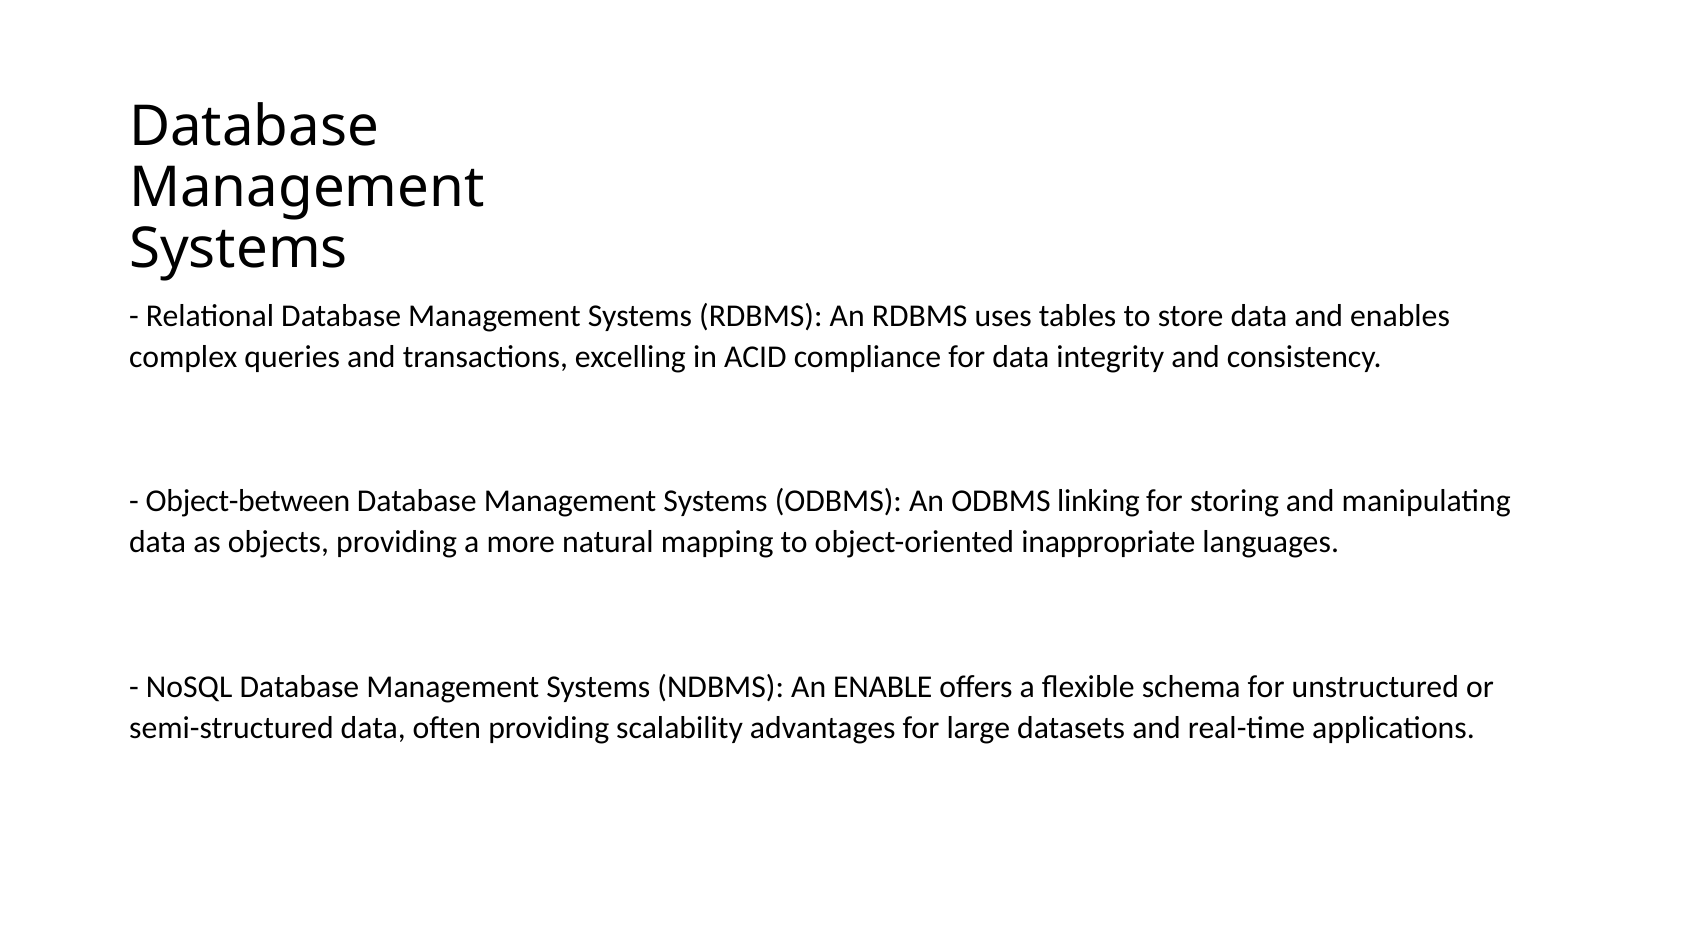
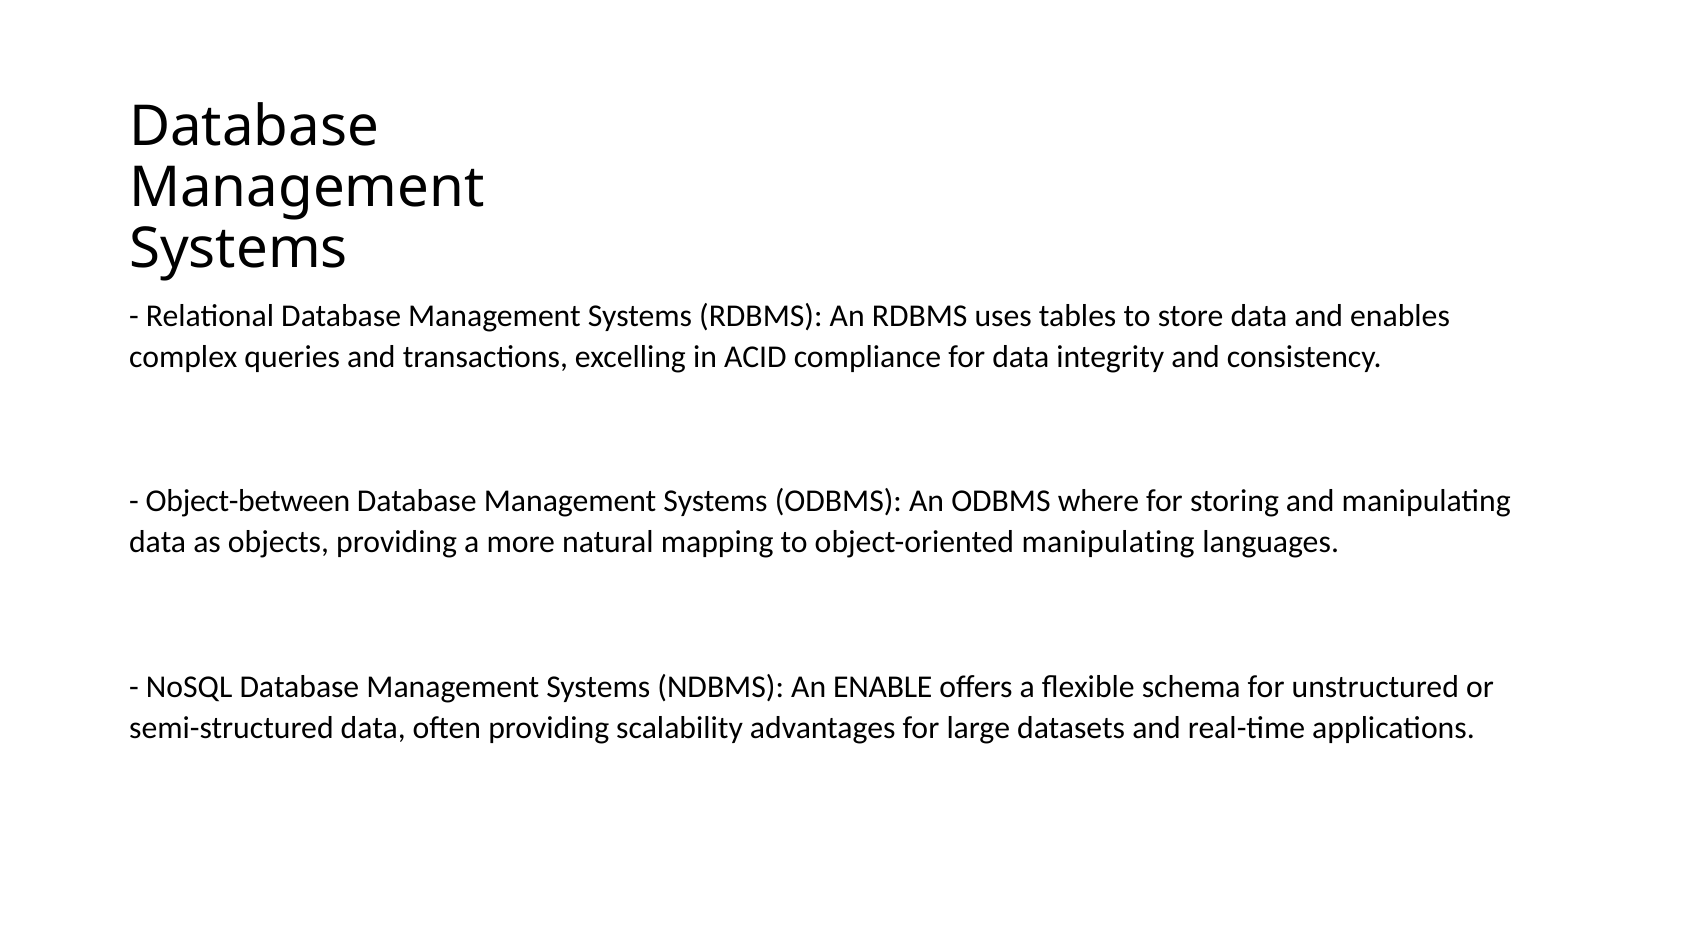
linking: linking -> where
object-oriented inappropriate: inappropriate -> manipulating
